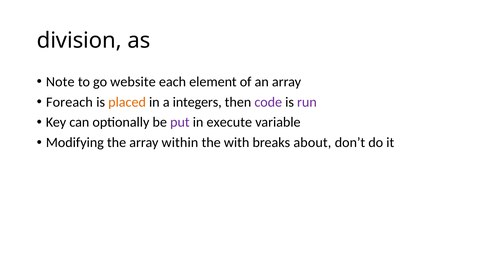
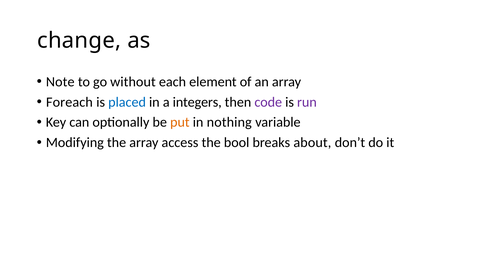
division: division -> change
website: website -> without
placed colour: orange -> blue
put colour: purple -> orange
execute: execute -> nothing
within: within -> access
with: with -> bool
